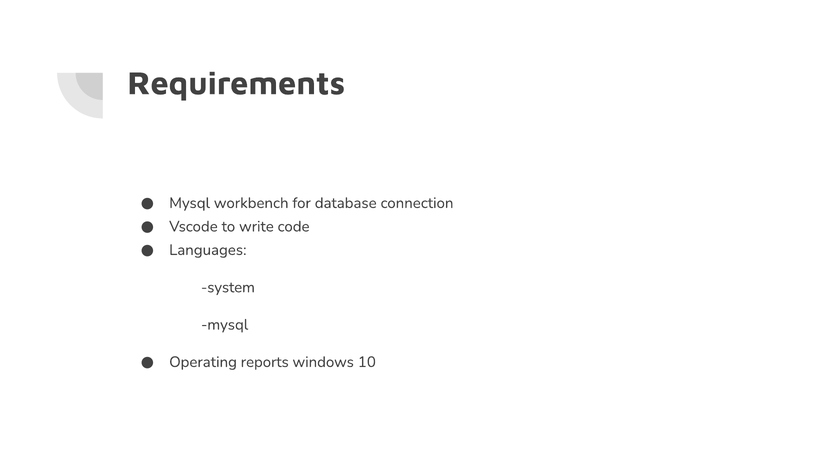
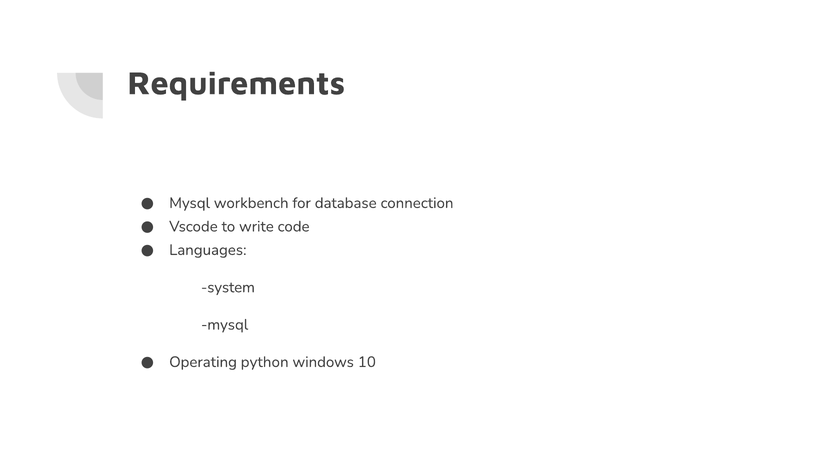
reports: reports -> python
